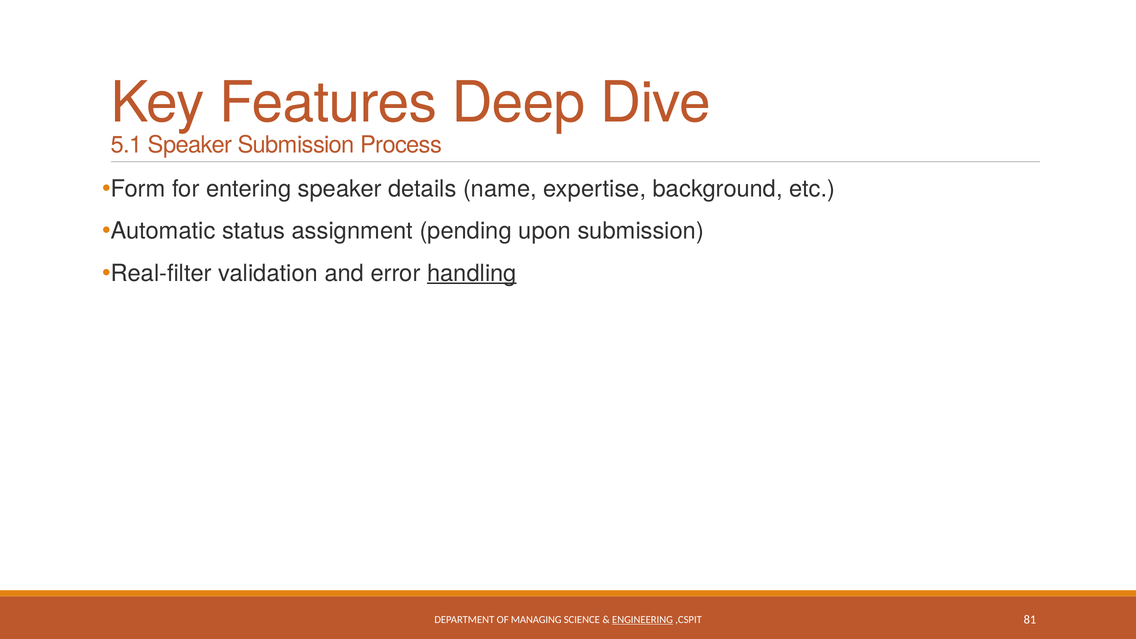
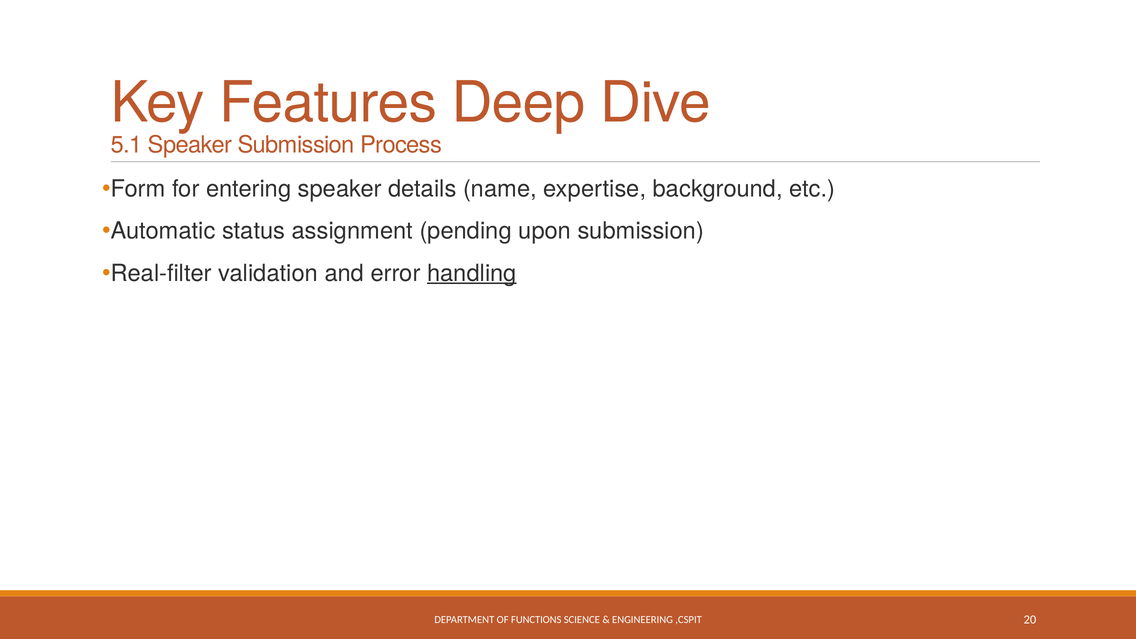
MANAGING: MANAGING -> FUNCTIONS
ENGINEERING underline: present -> none
81: 81 -> 20
